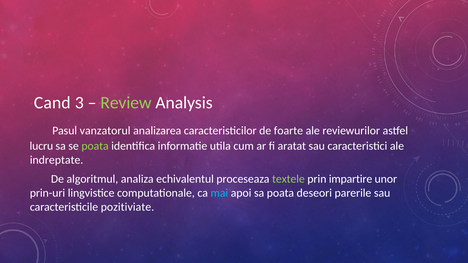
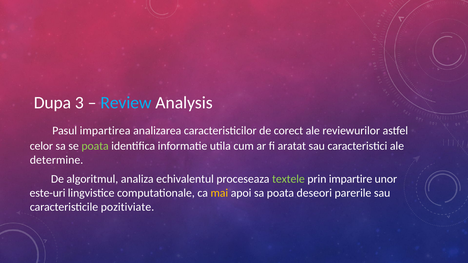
Cand: Cand -> Dupa
Review colour: light green -> light blue
vanzatorul: vanzatorul -> impartirea
foarte: foarte -> corect
lucru: lucru -> celor
indreptate: indreptate -> determine
prin-uri: prin-uri -> este-uri
mai colour: light blue -> yellow
